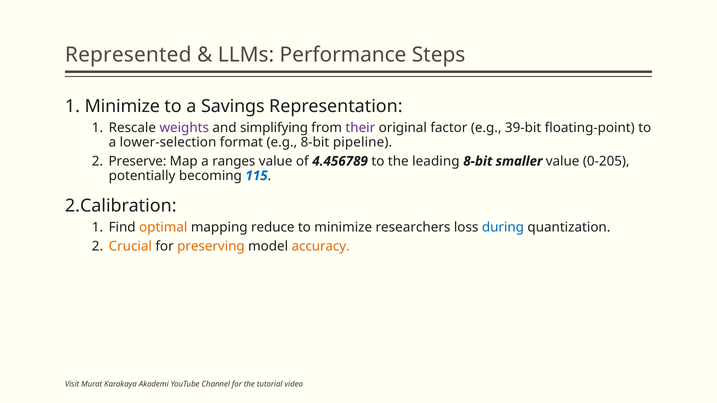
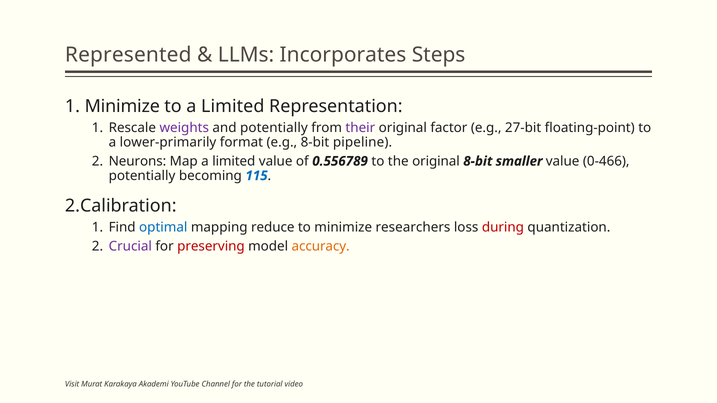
Performance: Performance -> Incorporates
to a Savings: Savings -> Limited
and simplifying: simplifying -> potentially
39-bit: 39-bit -> 27-bit
lower-selection: lower-selection -> lower-primarily
Preserve: Preserve -> Neurons
Map a ranges: ranges -> limited
4.456789: 4.456789 -> 0.556789
the leading: leading -> original
0-205: 0-205 -> 0-466
optimal colour: orange -> blue
during colour: blue -> red
Crucial colour: orange -> purple
preserving colour: orange -> red
